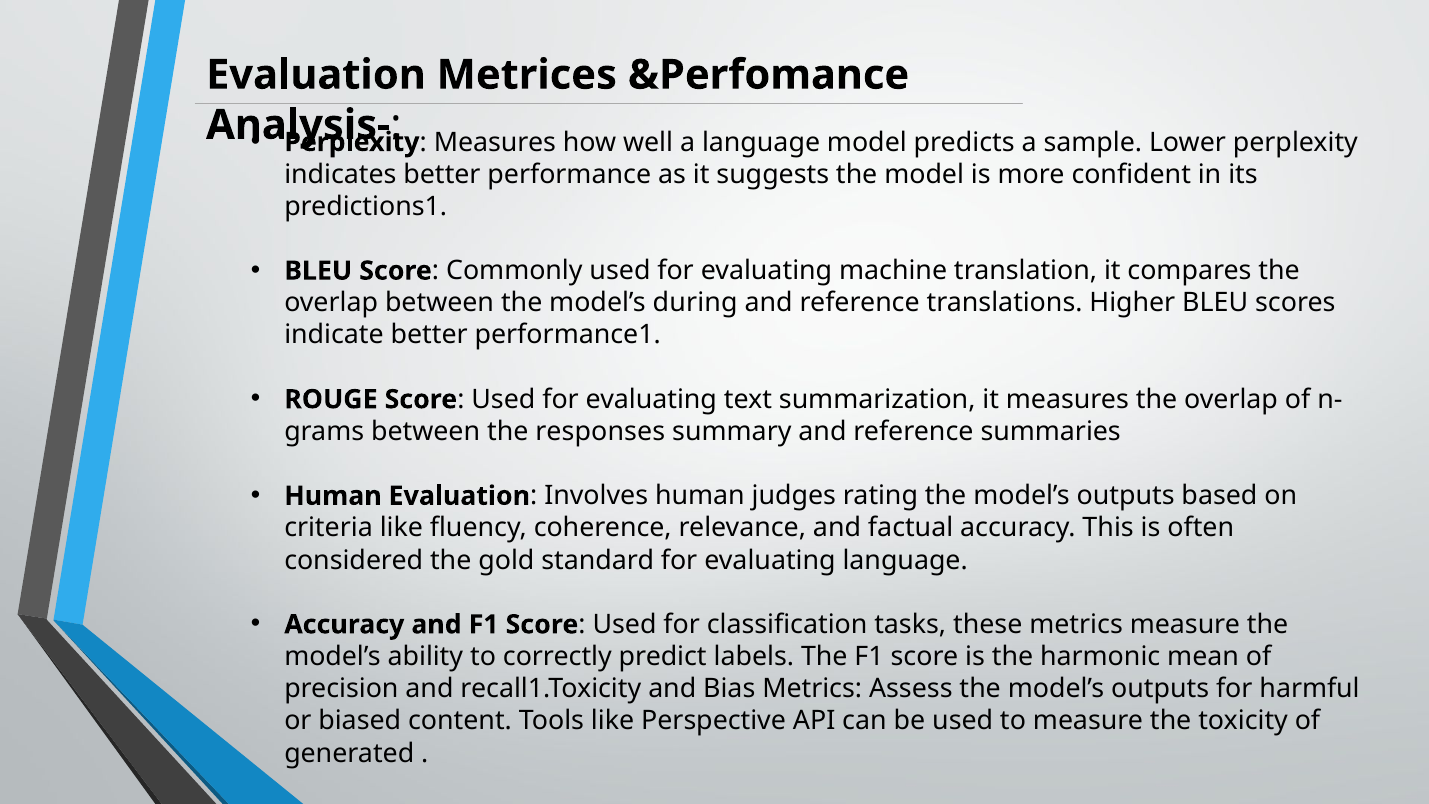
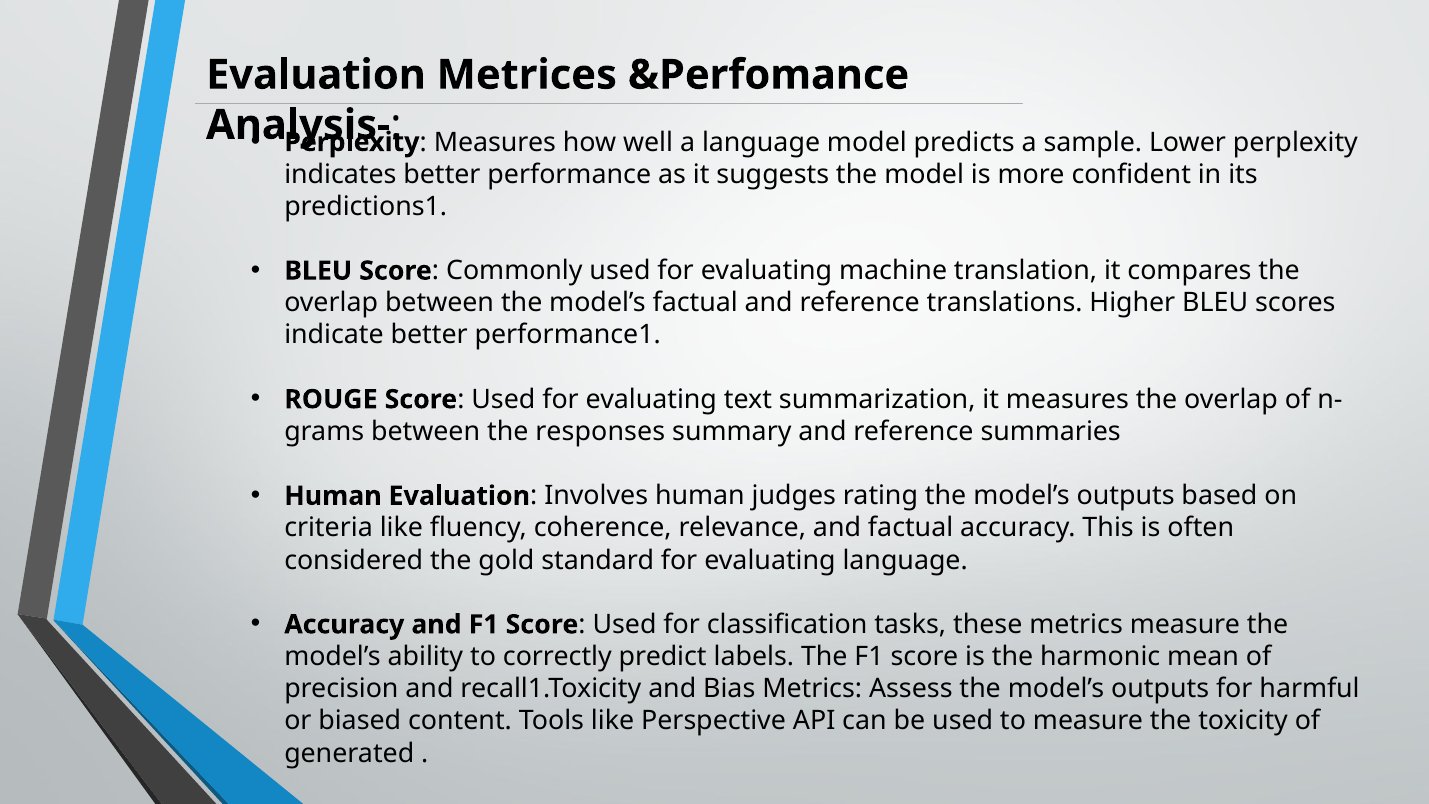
model’s during: during -> factual
